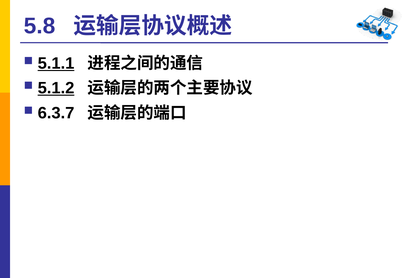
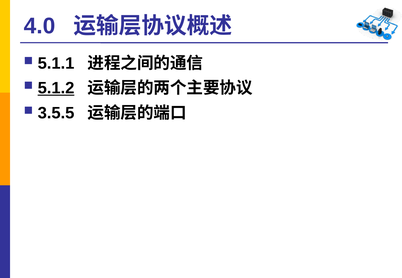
5.8: 5.8 -> 4.0
5.1.1 underline: present -> none
6.3.7: 6.3.7 -> 3.5.5
